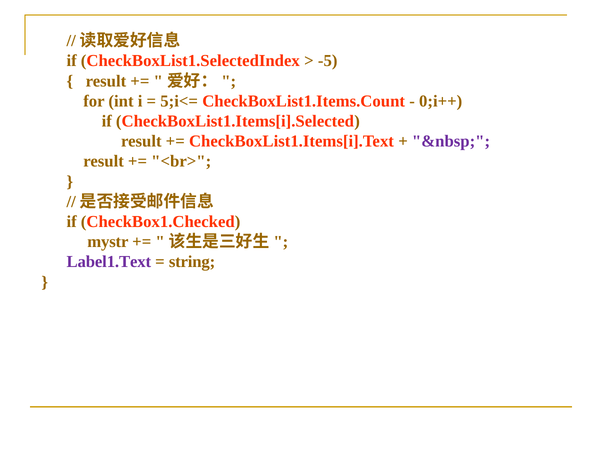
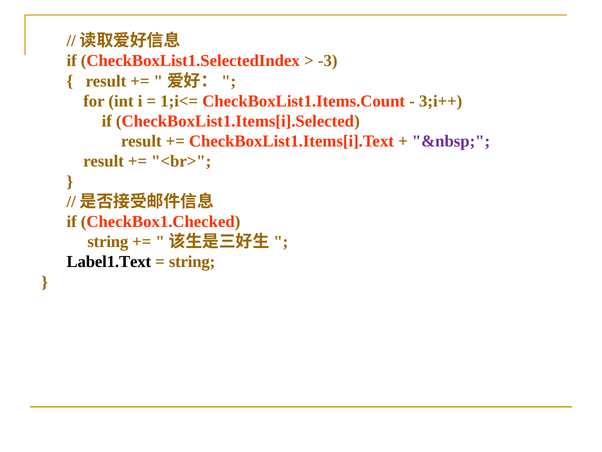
-5: -5 -> -3
5;i<=: 5;i<= -> 1;i<=
0;i++: 0;i++ -> 3;i++
mystr at (108, 242): mystr -> string
Label1.Text colour: purple -> black
